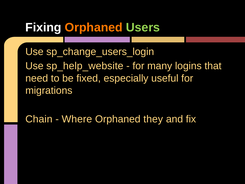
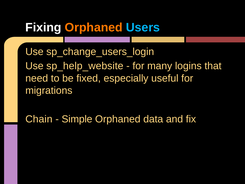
Users colour: light green -> light blue
Where: Where -> Simple
they: they -> data
